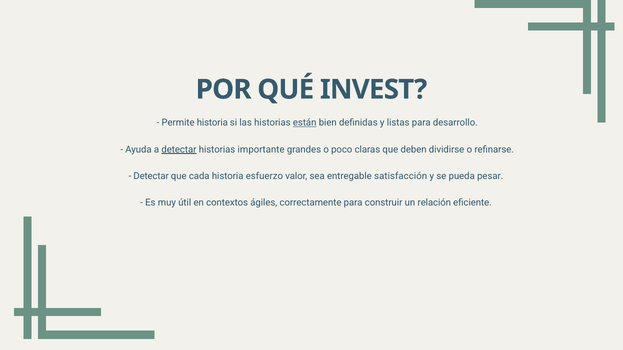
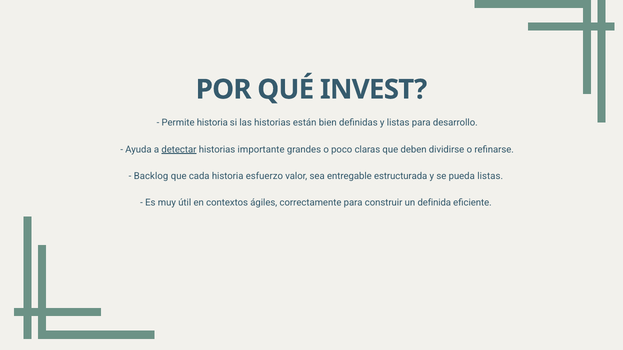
están underline: present -> none
Detectar at (151, 176): Detectar -> Backlog
satisfacción: satisfacción -> estructurada
pueda pesar: pesar -> listas
relación: relación -> definida
